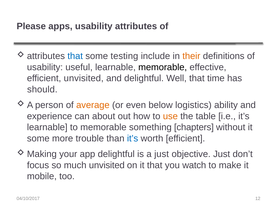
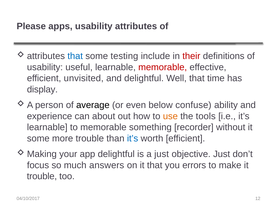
their colour: orange -> red
memorable at (163, 67) colour: black -> red
should: should -> display
average colour: orange -> black
logistics: logistics -> confuse
table: table -> tools
chapters: chapters -> recorder
much unvisited: unvisited -> answers
watch: watch -> errors
mobile at (42, 176): mobile -> trouble
